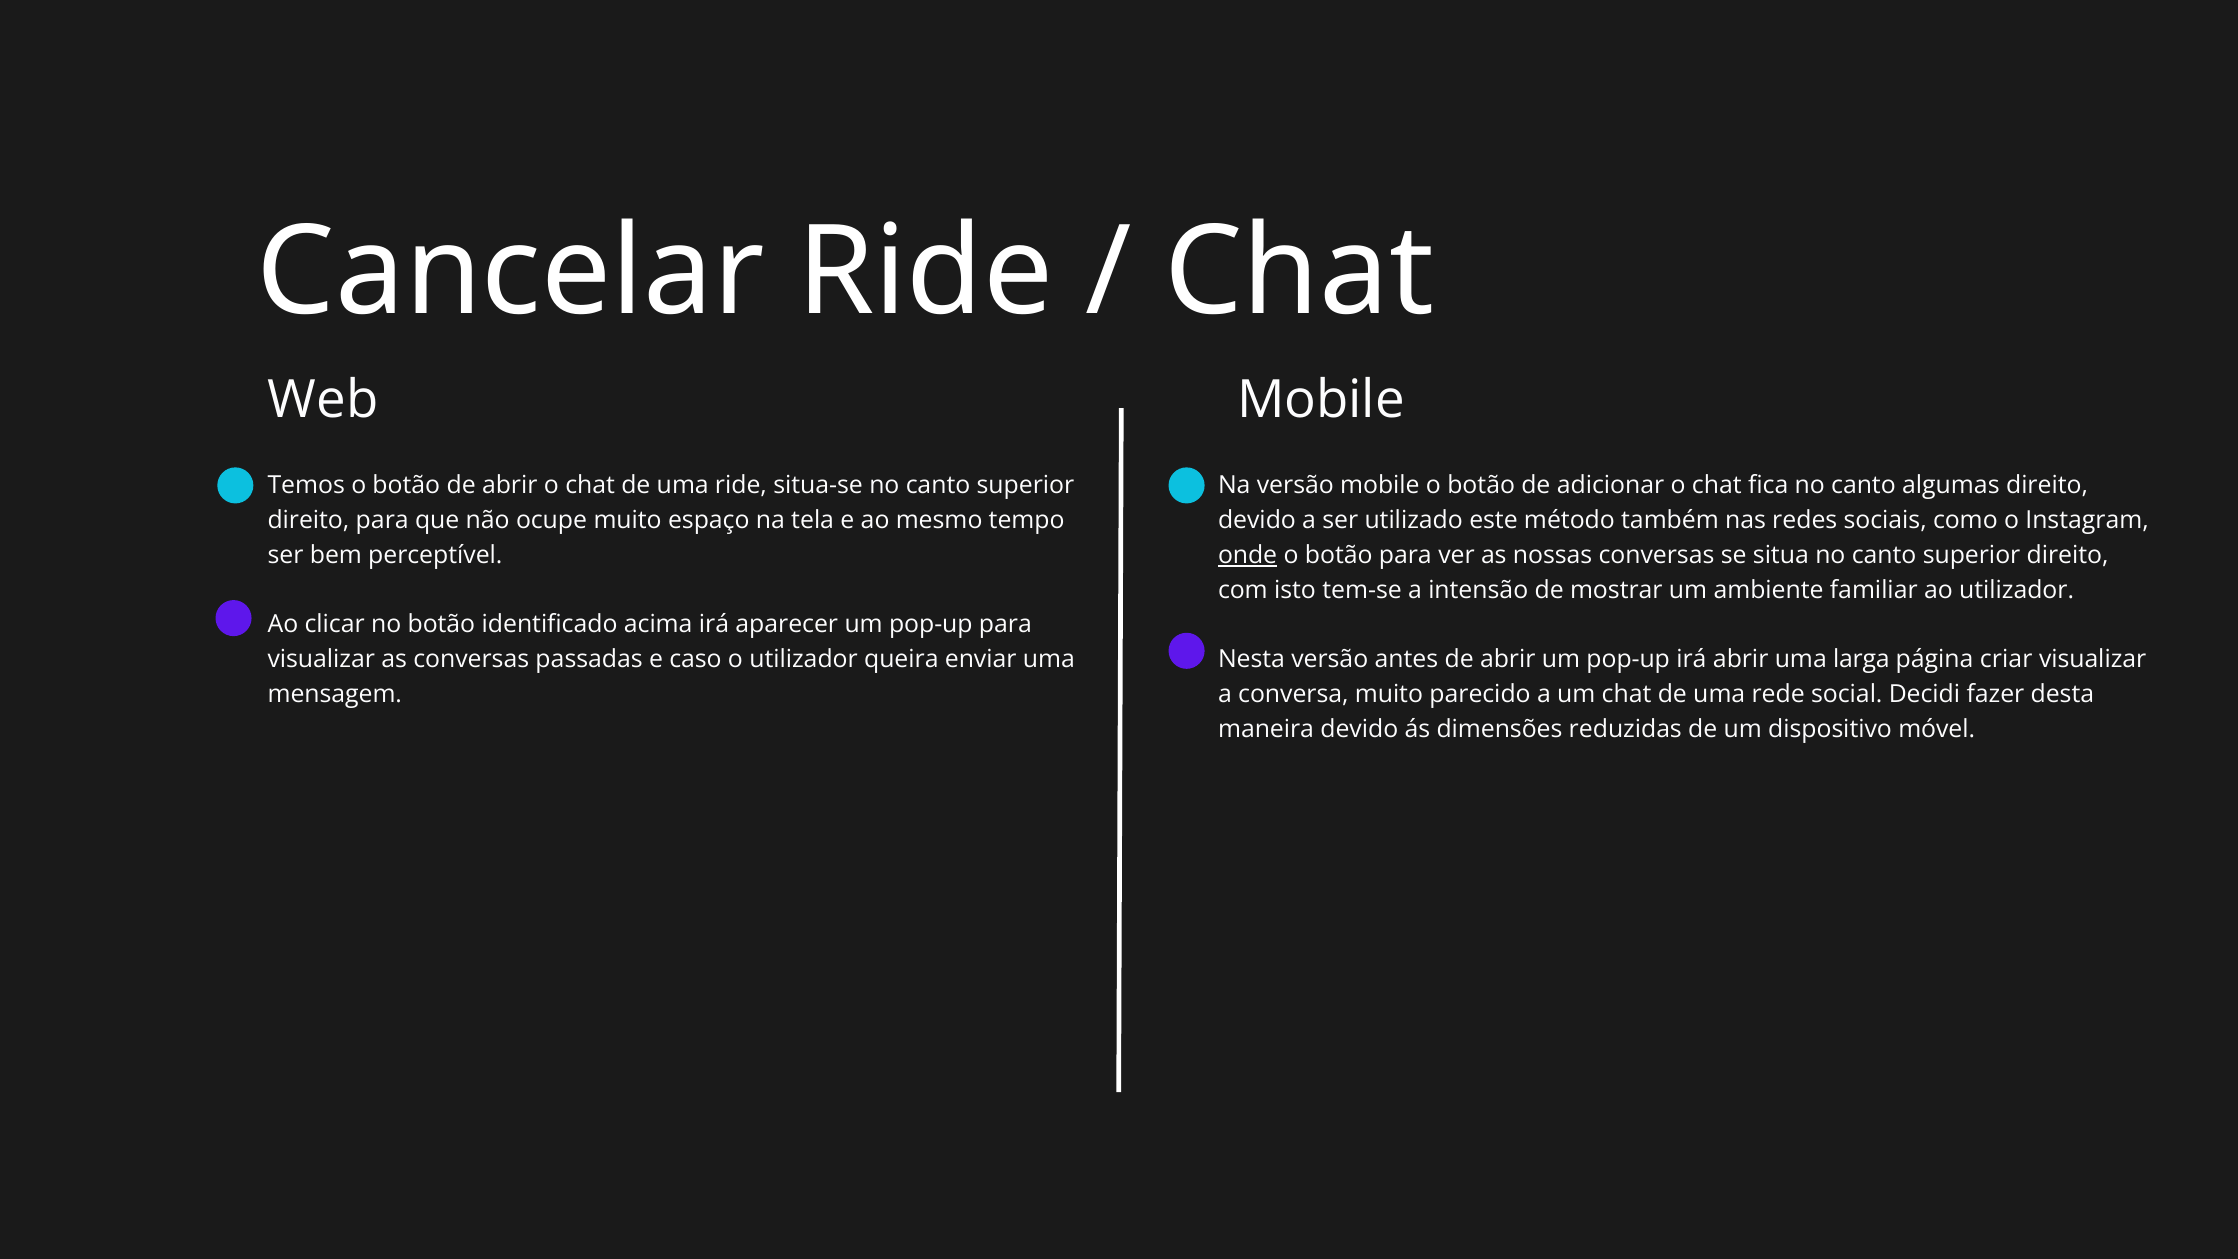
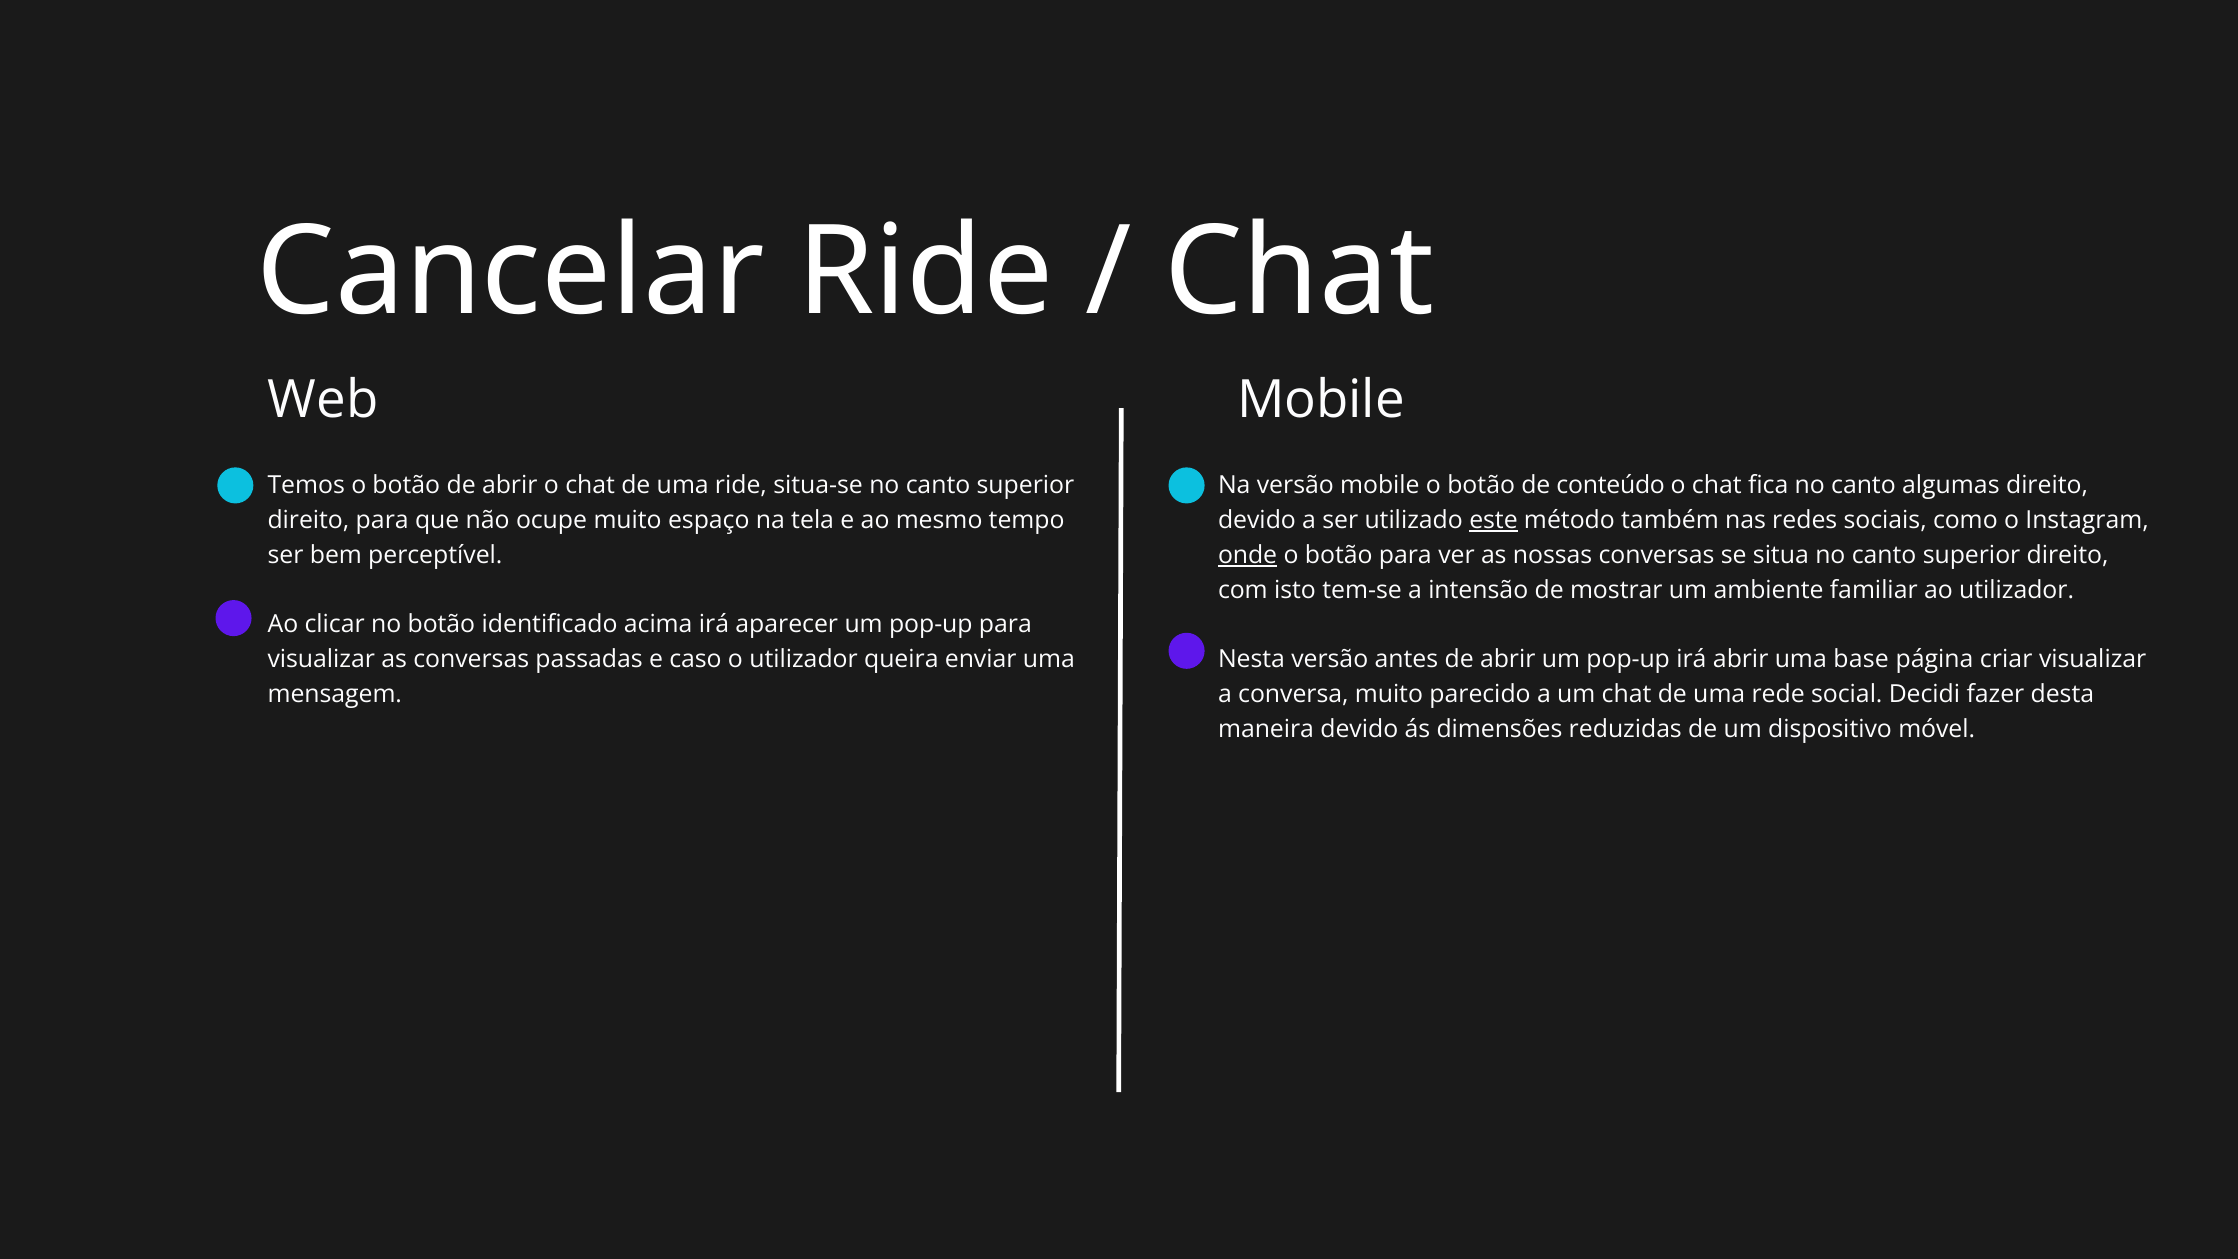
adicionar: adicionar -> conteúdo
este underline: none -> present
larga: larga -> base
